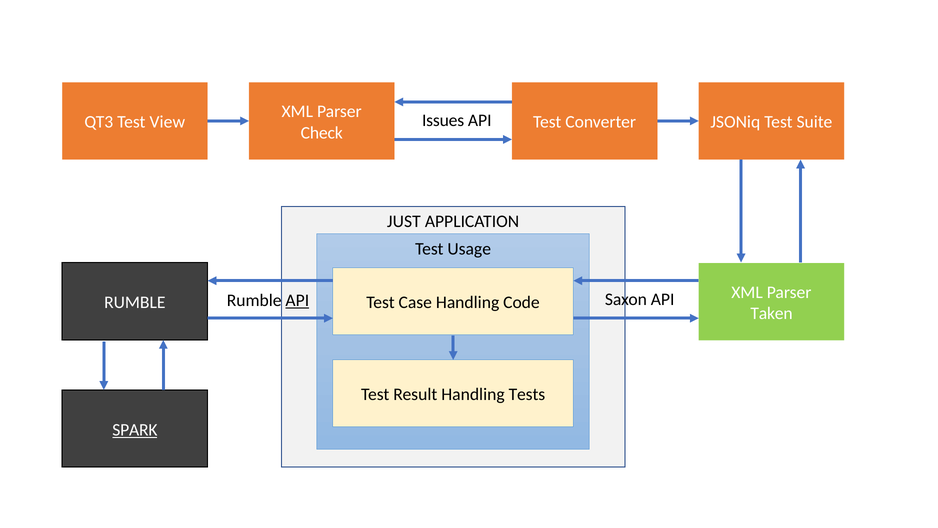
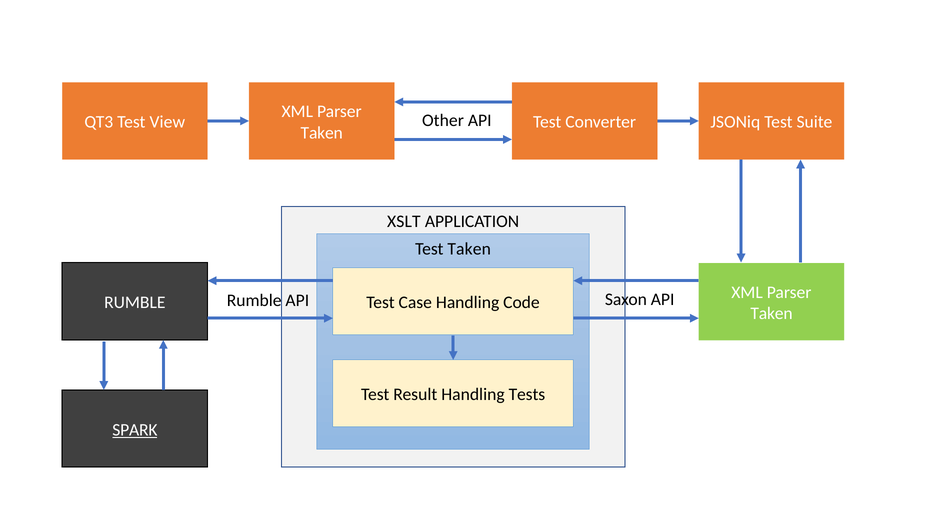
Issues: Issues -> Other
Check at (322, 133): Check -> Taken
JUST: JUST -> XSLT
Test Usage: Usage -> Taken
API at (297, 300) underline: present -> none
